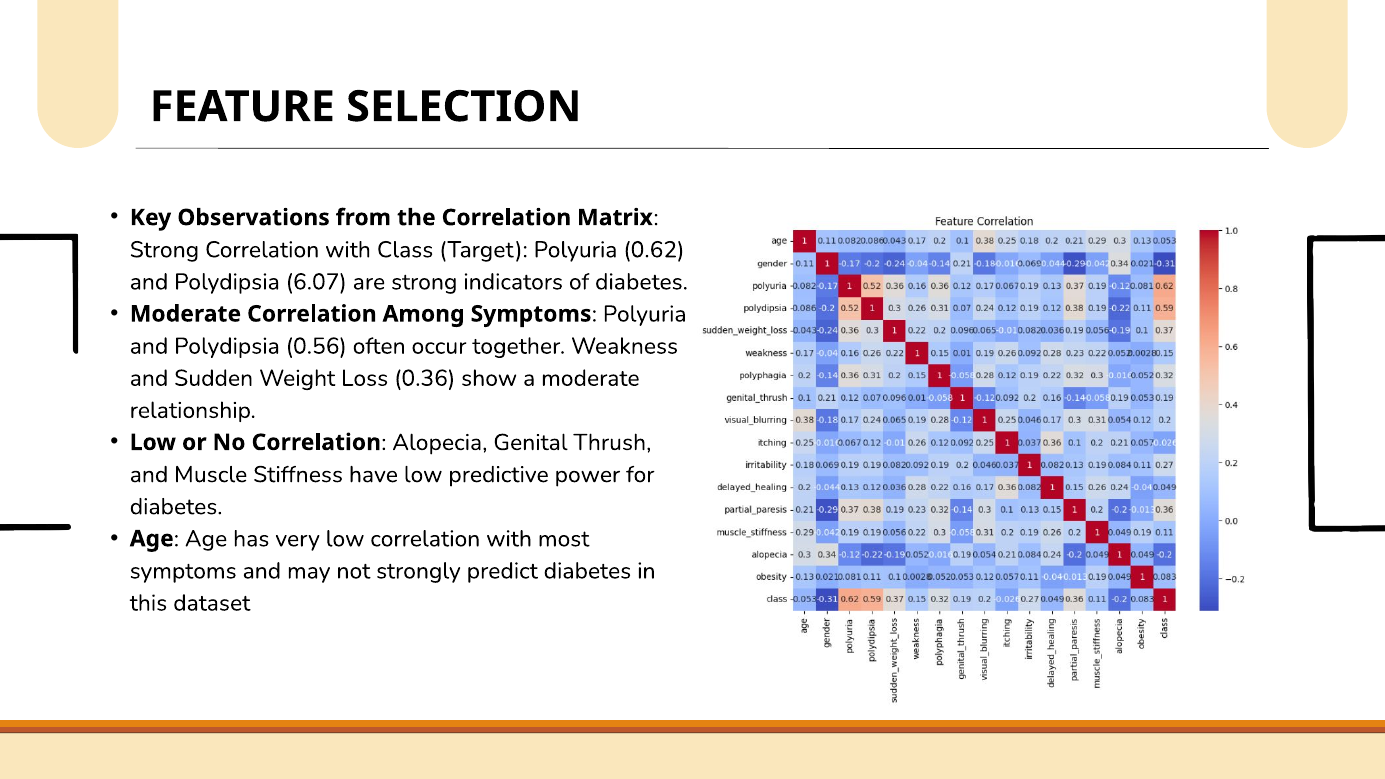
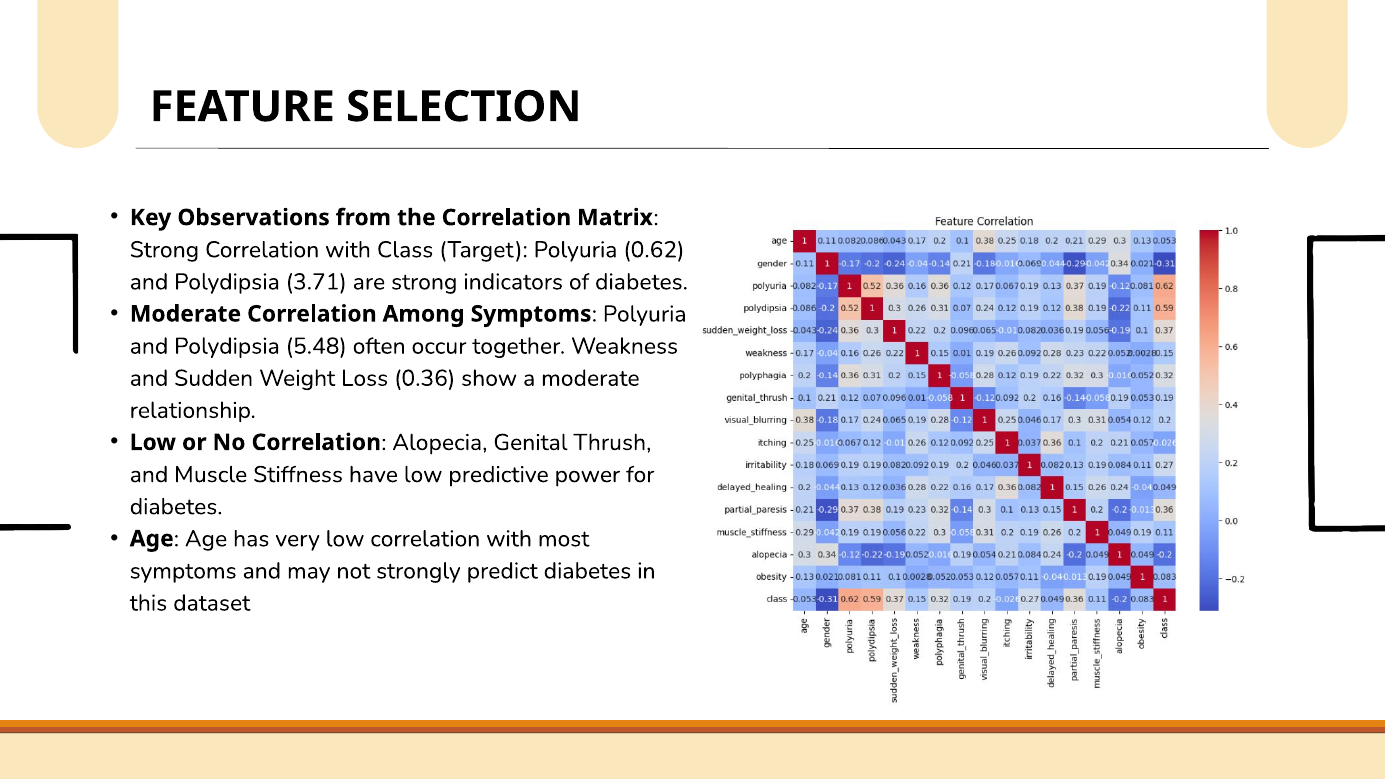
6.07: 6.07 -> 3.71
0.56: 0.56 -> 5.48
